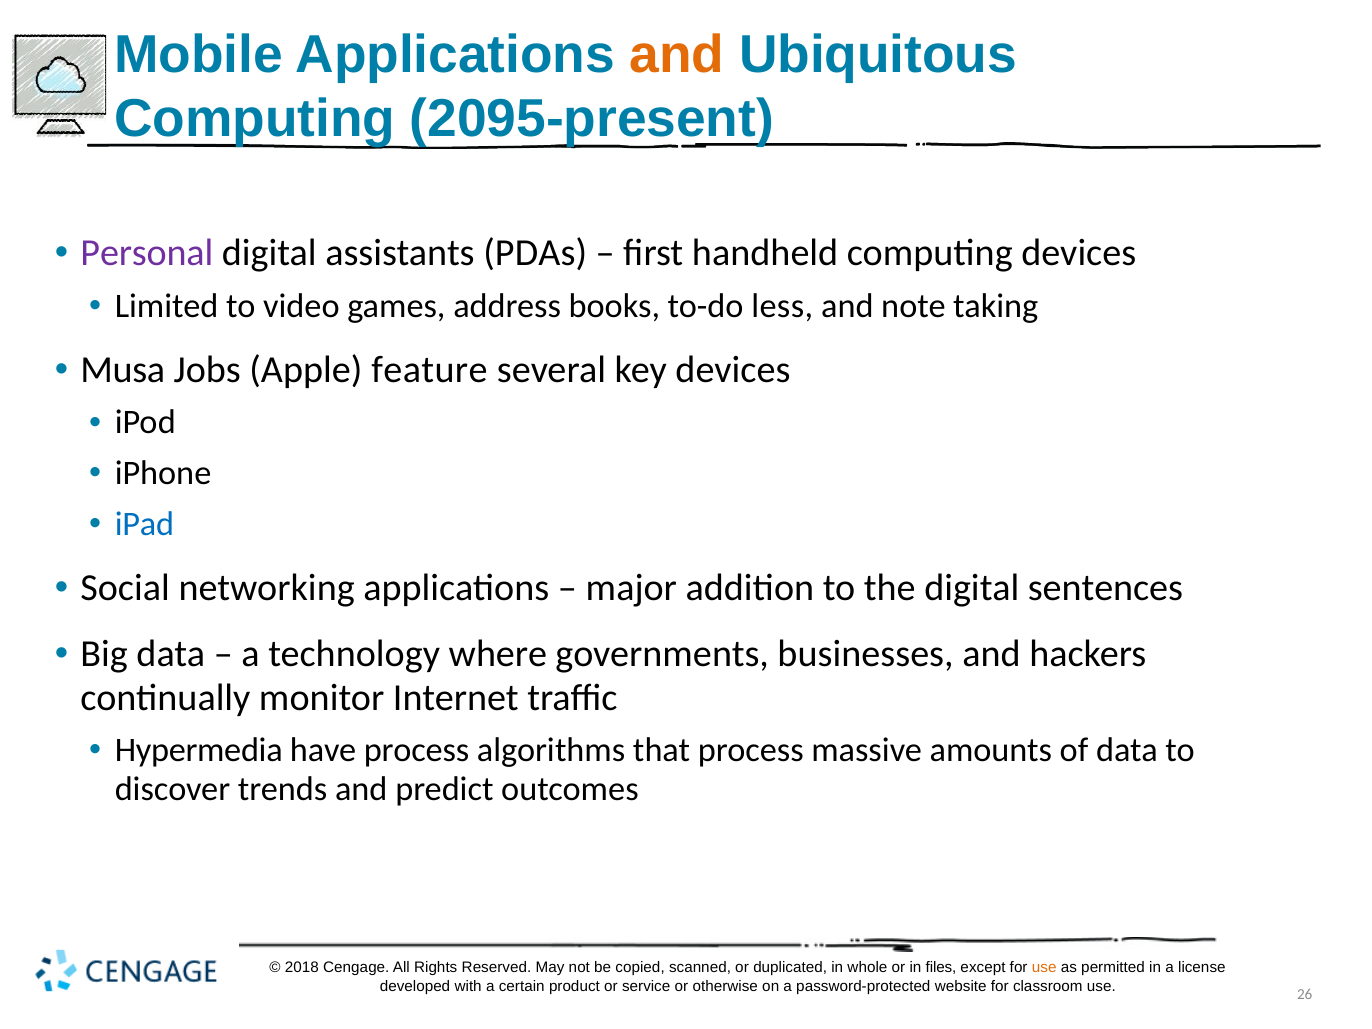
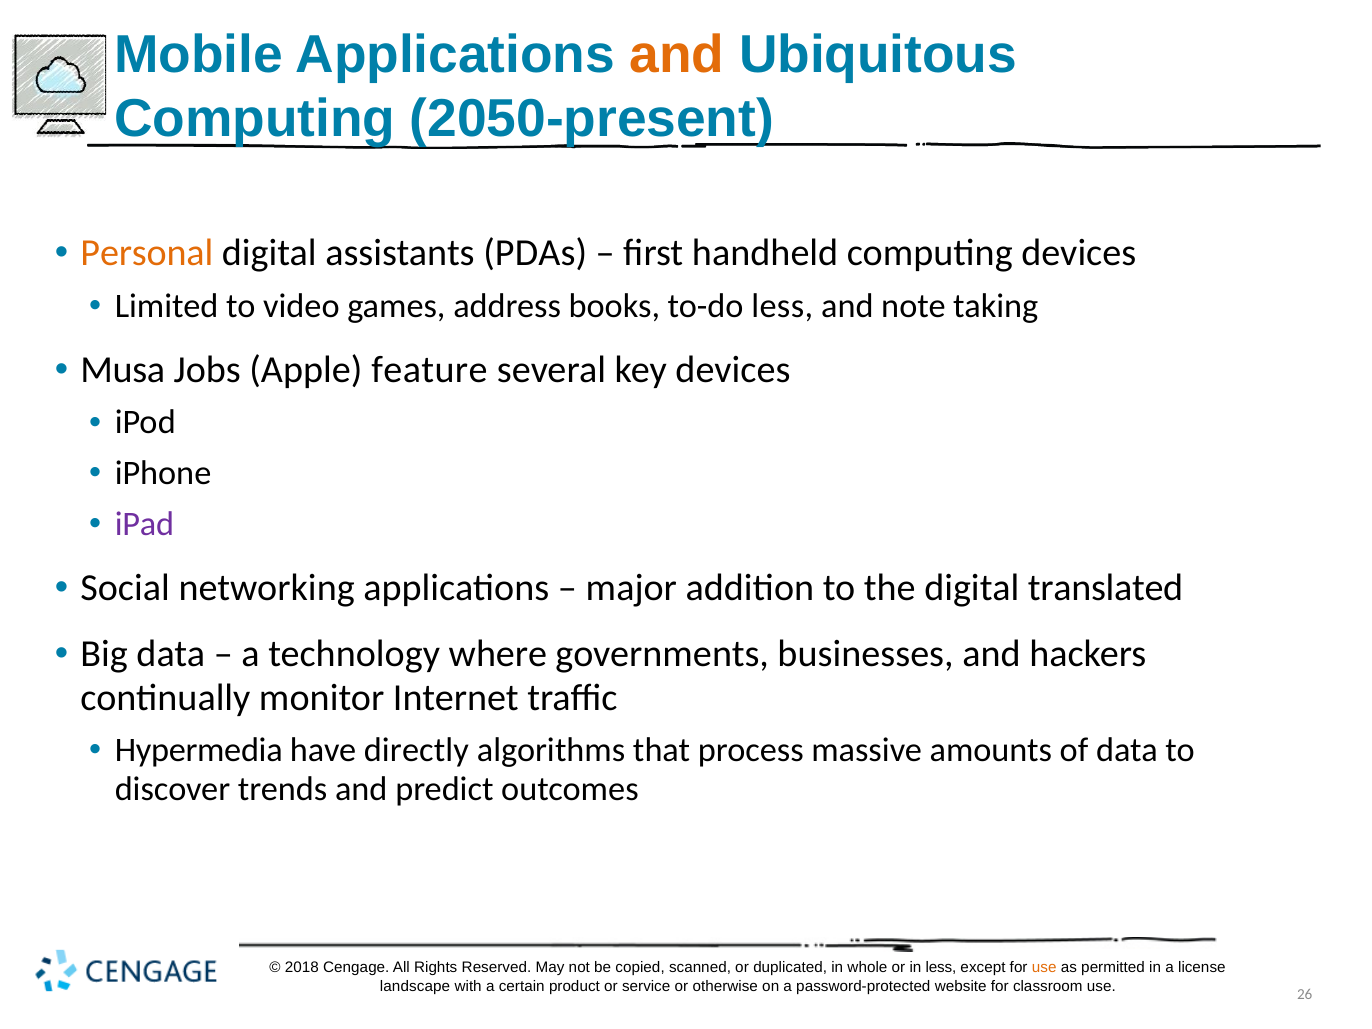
2095-present: 2095-present -> 2050-present
Personal colour: purple -> orange
iPad colour: blue -> purple
sentences: sentences -> translated
have process: process -> directly
in files: files -> less
developed: developed -> landscape
